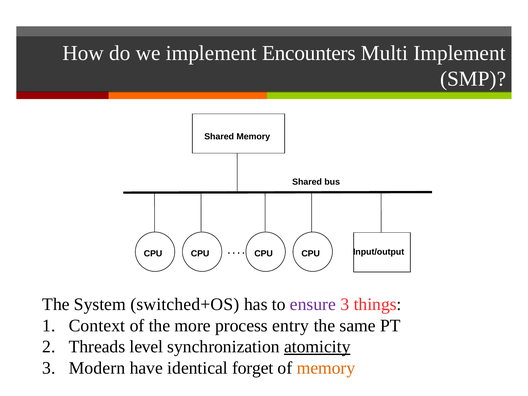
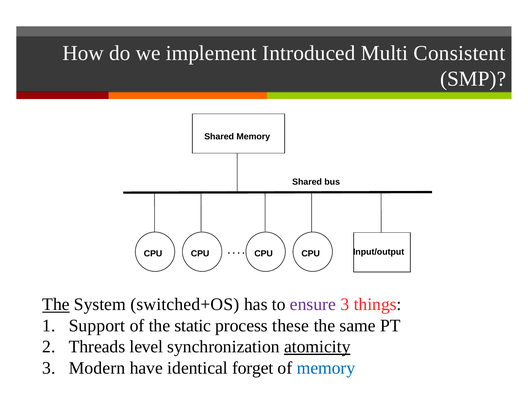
Encounters: Encounters -> Introduced
Multi Implement: Implement -> Consistent
The at (56, 305) underline: none -> present
Context: Context -> Support
more: more -> static
entry: entry -> these
memory at (326, 368) colour: orange -> blue
